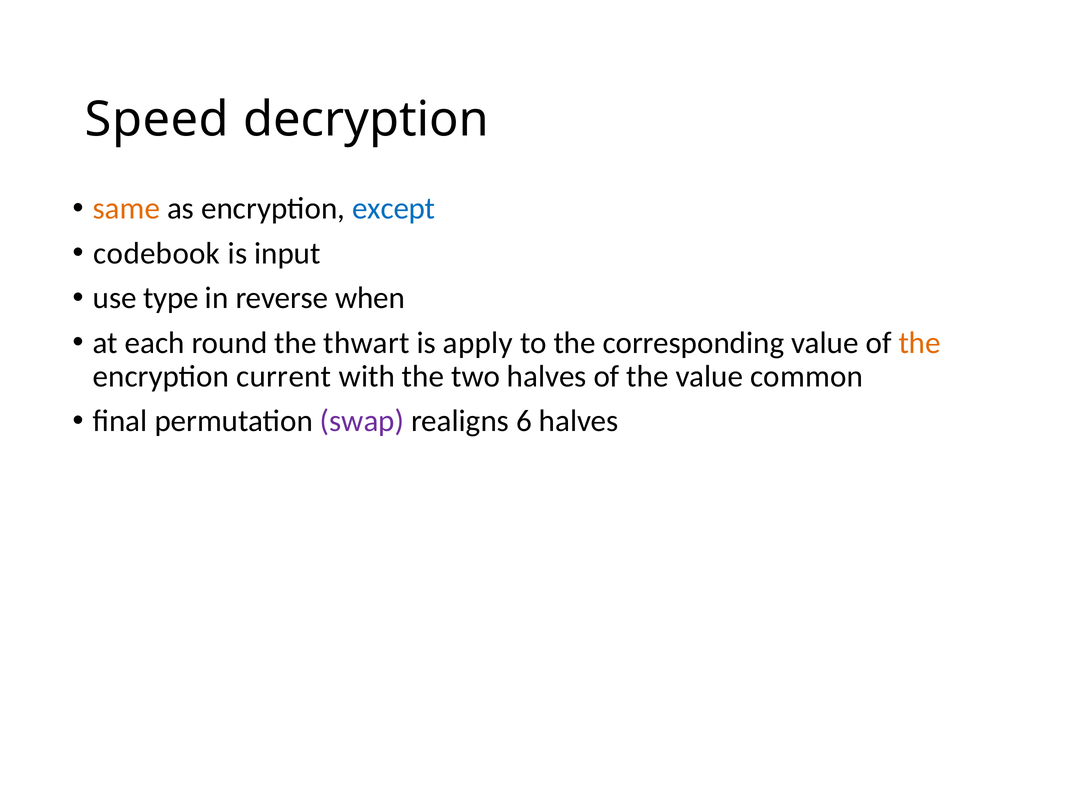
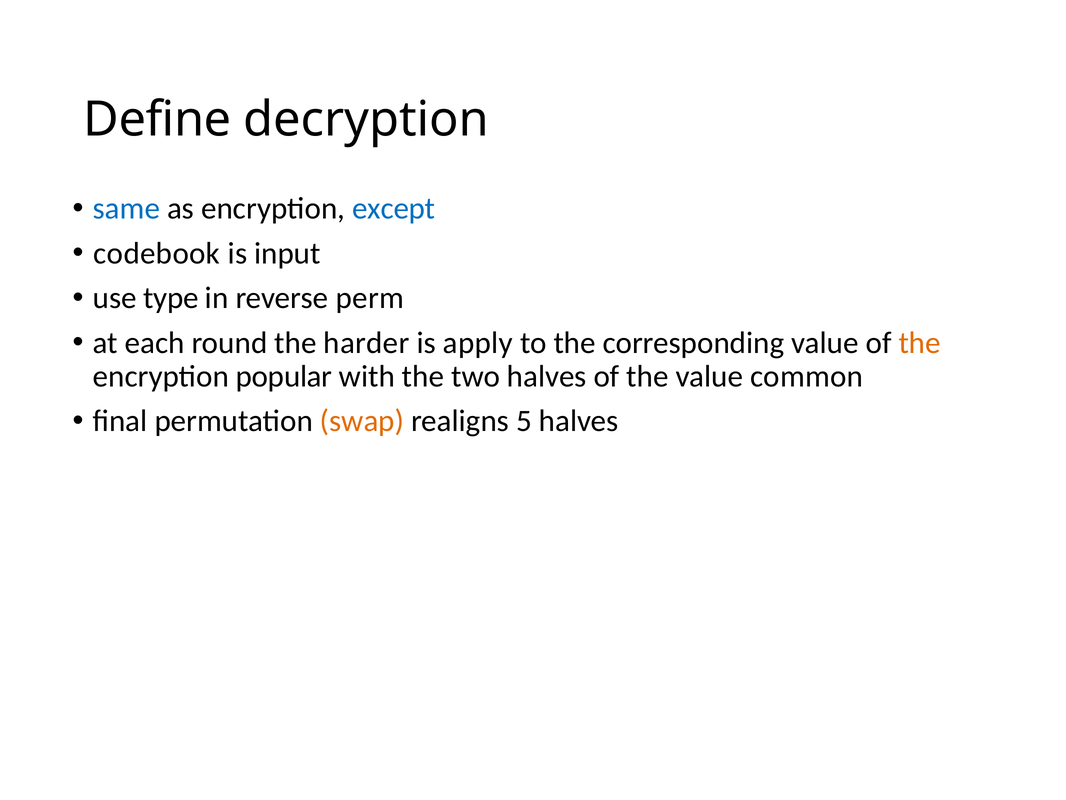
Speed: Speed -> Define
same colour: orange -> blue
when: when -> perm
thwart: thwart -> harder
current: current -> popular
swap colour: purple -> orange
6: 6 -> 5
